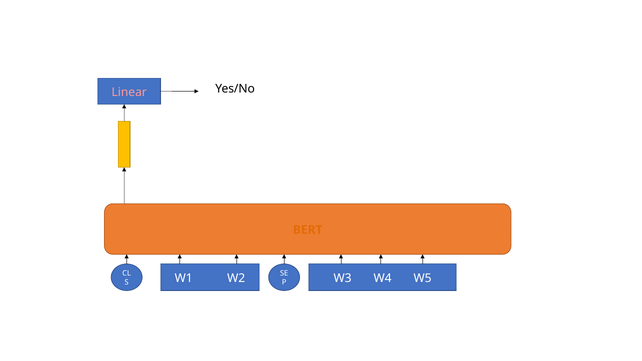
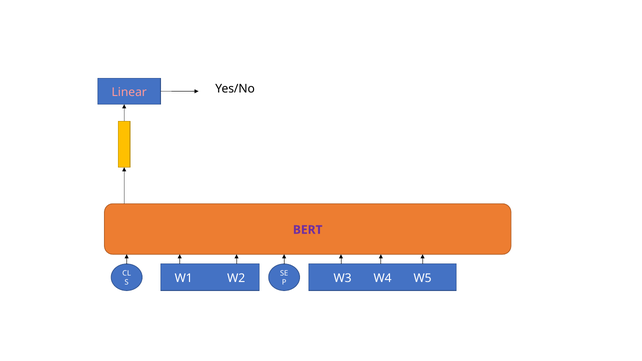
BERT colour: orange -> purple
